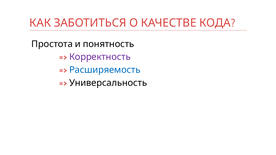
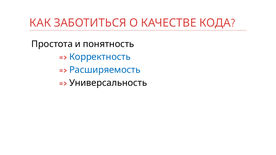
Корректность colour: purple -> blue
